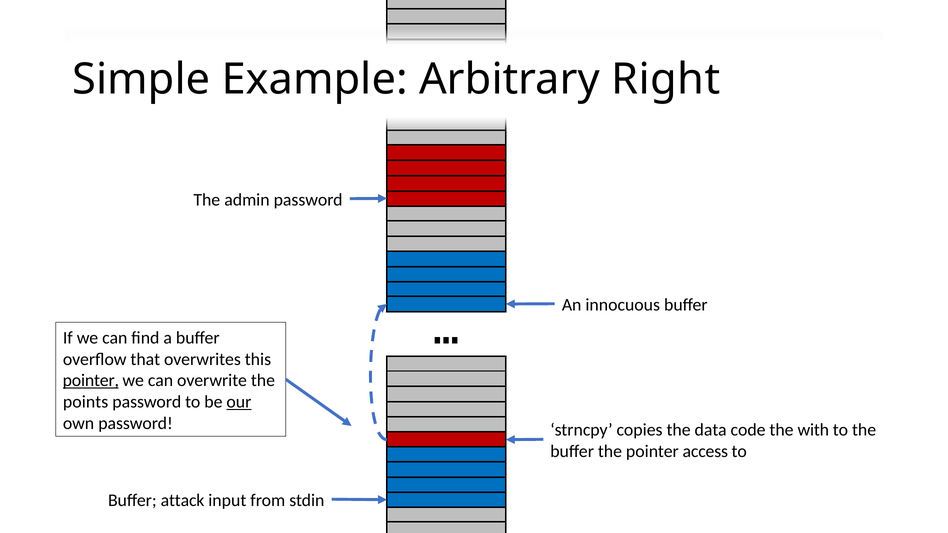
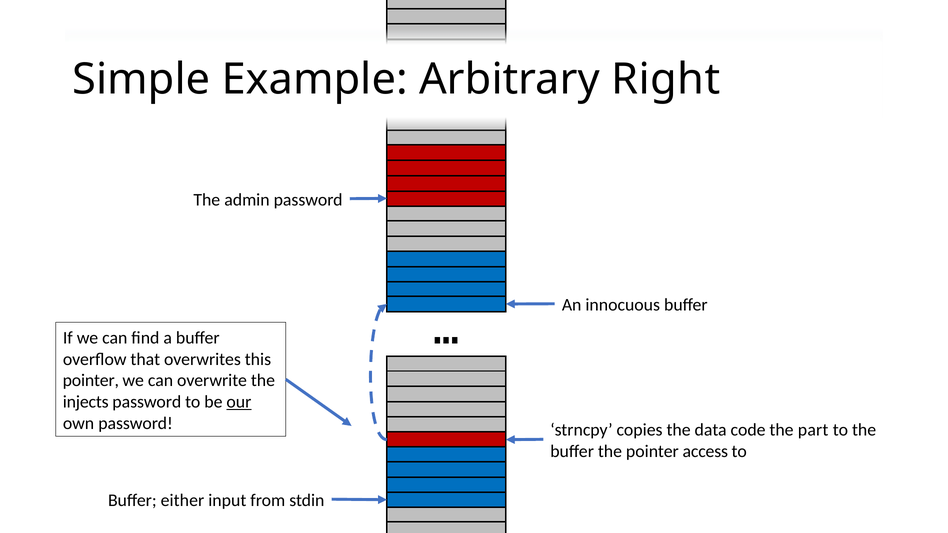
pointer at (91, 381) underline: present -> none
points: points -> injects
with: with -> part
attack: attack -> either
